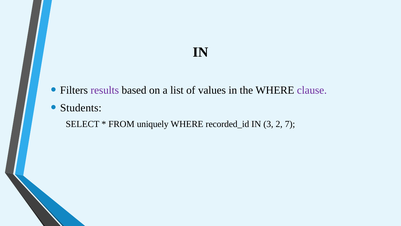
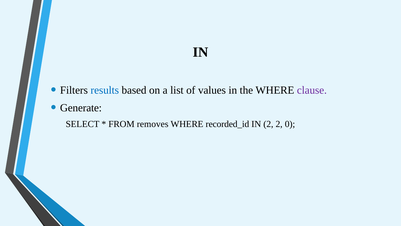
results colour: purple -> blue
Students: Students -> Generate
uniquely: uniquely -> removes
IN 3: 3 -> 2
7: 7 -> 0
